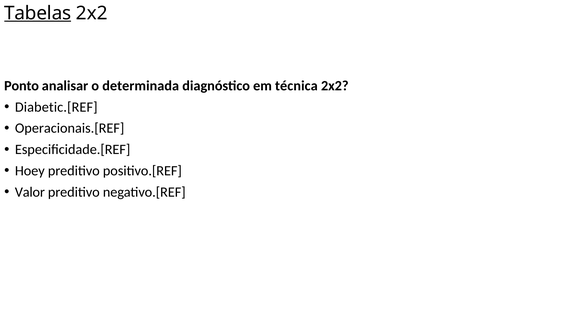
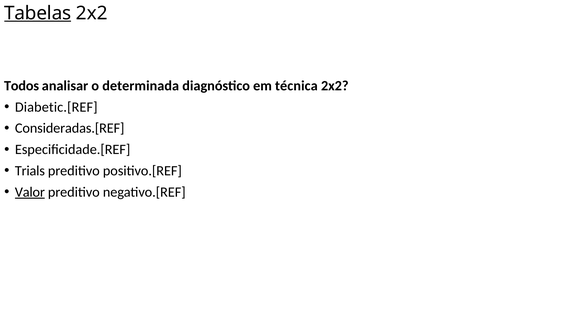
Ponto: Ponto -> Todos
Operacionais.[REF: Operacionais.[REF -> Consideradas.[REF
Hoey: Hoey -> Trials
Valor underline: none -> present
